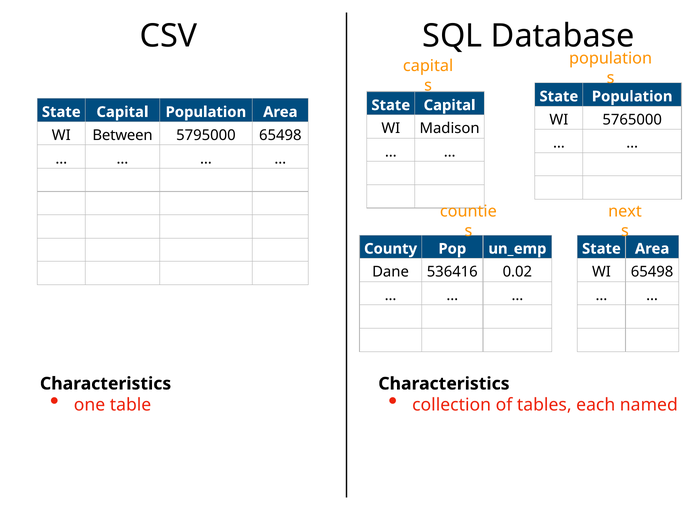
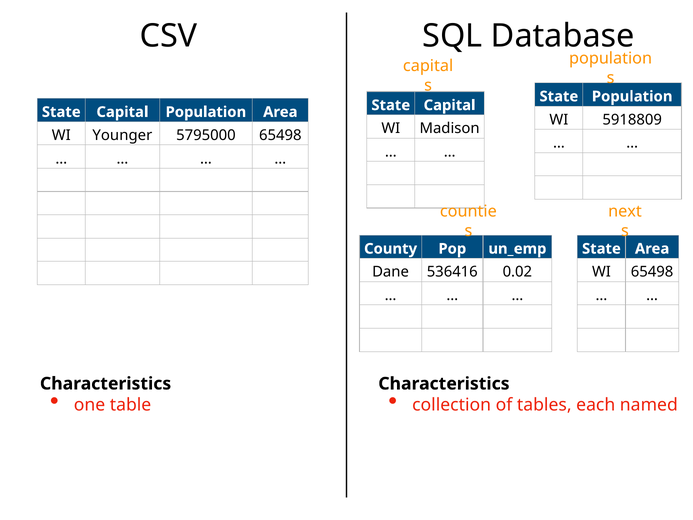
5765000: 5765000 -> 5918809
Between: Between -> Younger
